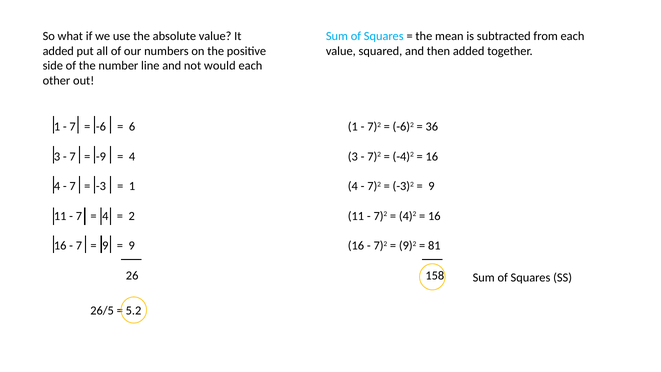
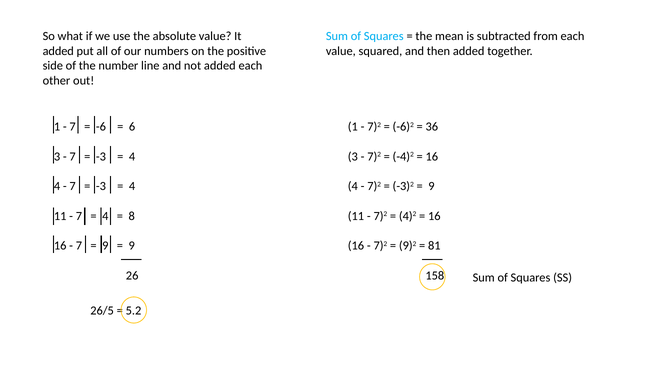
not would: would -> added
-9 at (101, 156): -9 -> -3
1 at (132, 186): 1 -> 4
2: 2 -> 8
